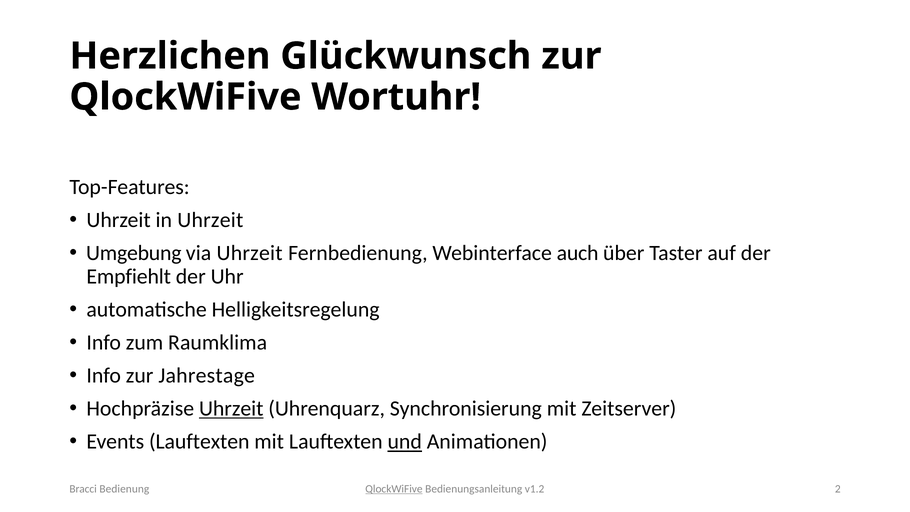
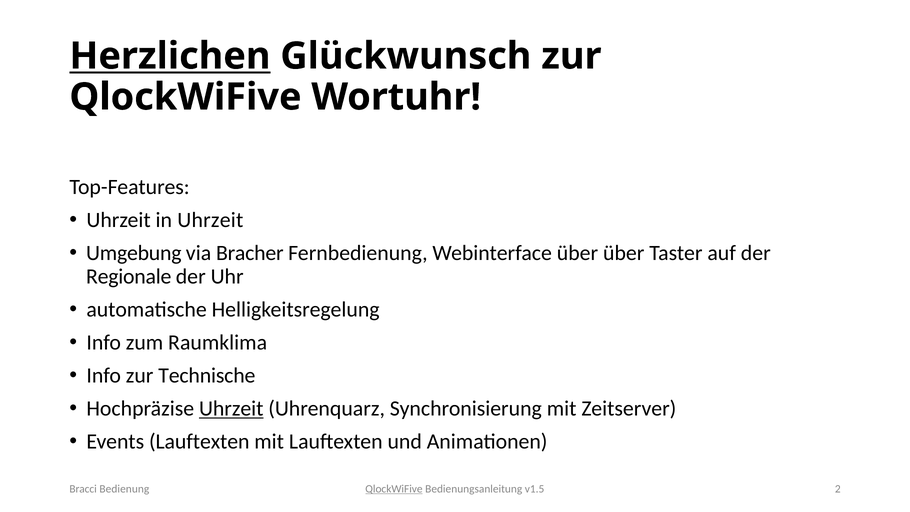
Herzlichen underline: none -> present
via Uhrzeit: Uhrzeit -> Bracher
Webinterface auch: auch -> über
Empfiehlt: Empfiehlt -> Regionale
Jahrestage: Jahrestage -> Technische
und underline: present -> none
v1.2: v1.2 -> v1.5
